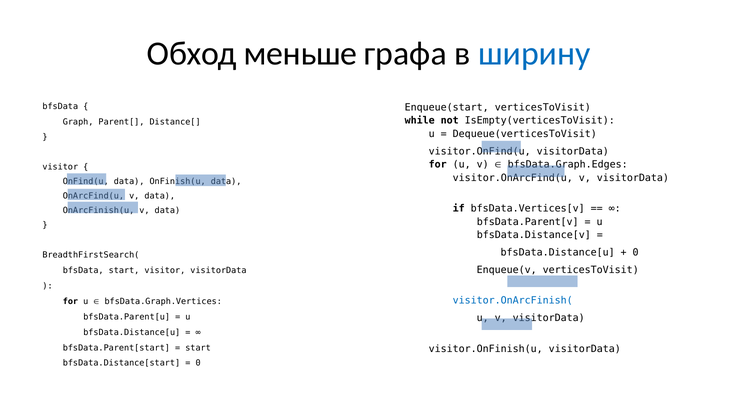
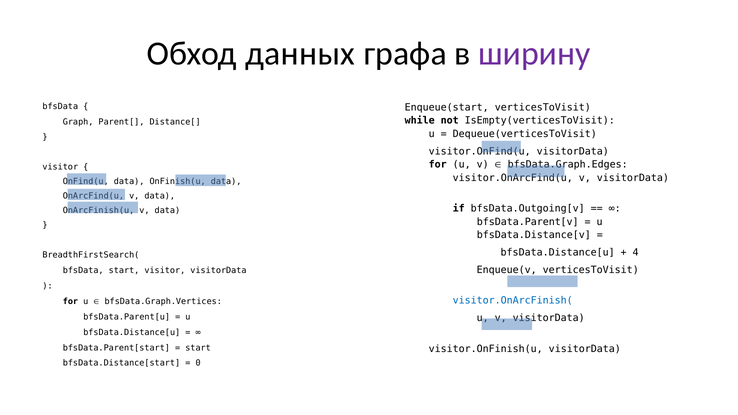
меньше: меньше -> данных
ширину colour: blue -> purple
bfsData.Vertices[v: bfsData.Vertices[v -> bfsData.Outgoing[v
0 at (636, 253): 0 -> 4
